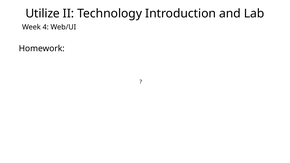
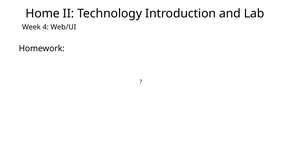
Utilize: Utilize -> Home
